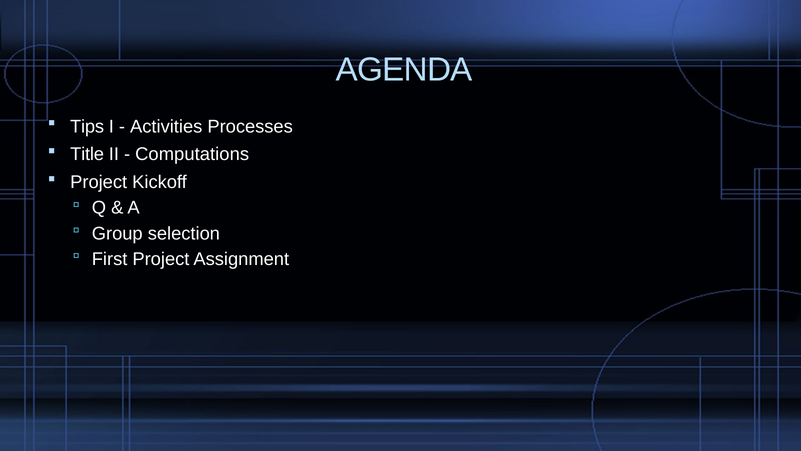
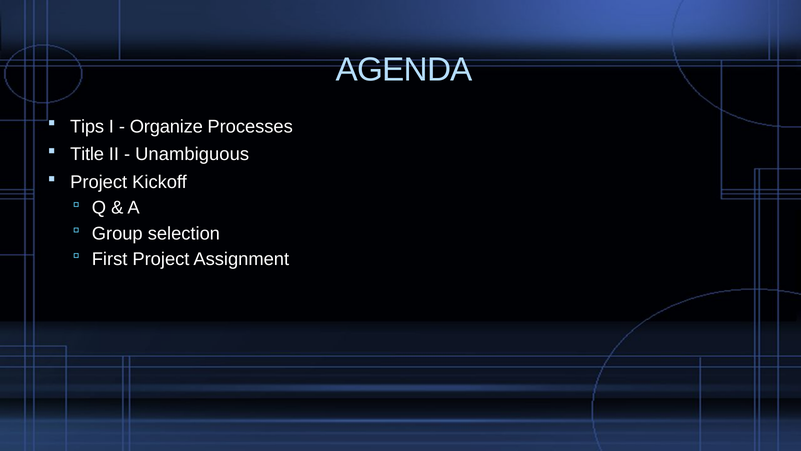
Activities: Activities -> Organize
Computations: Computations -> Unambiguous
